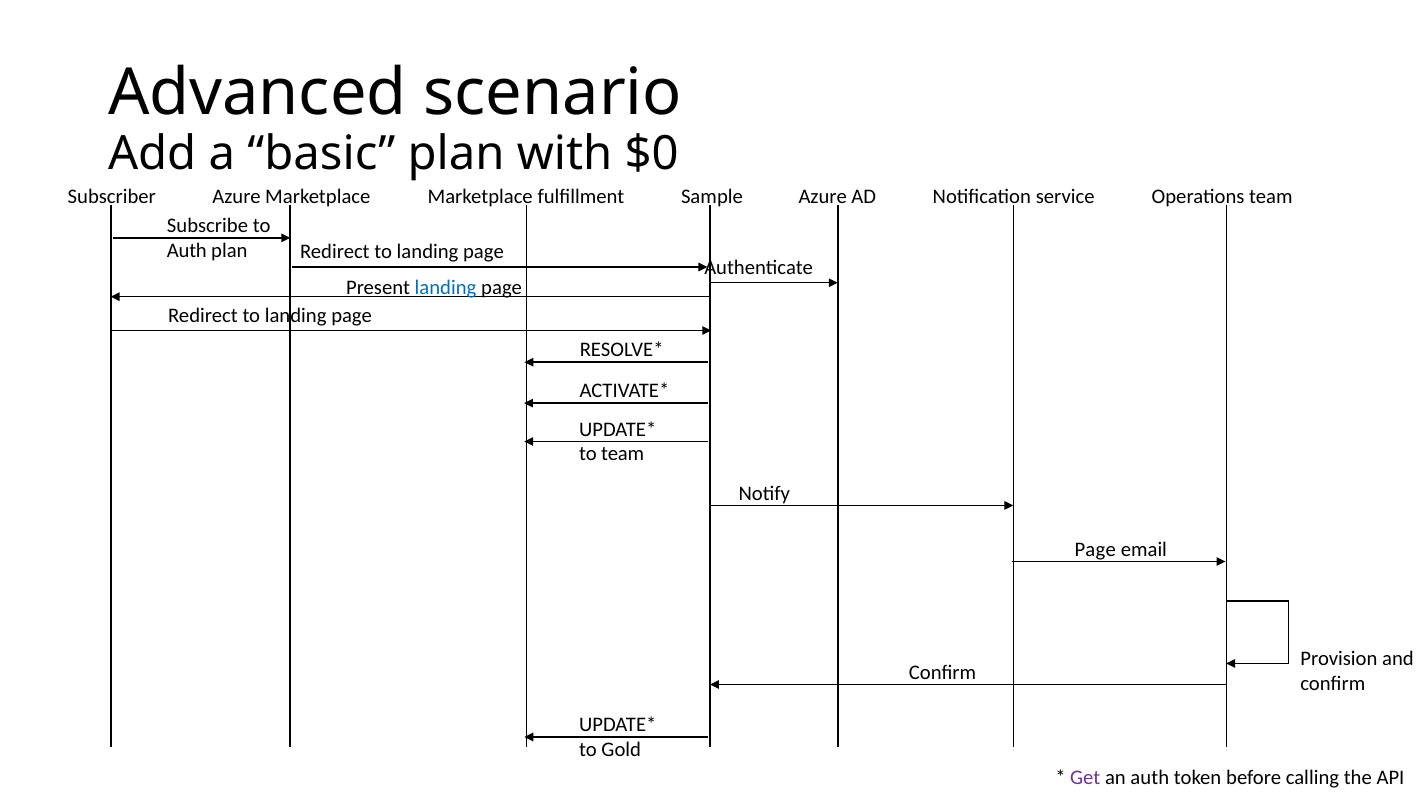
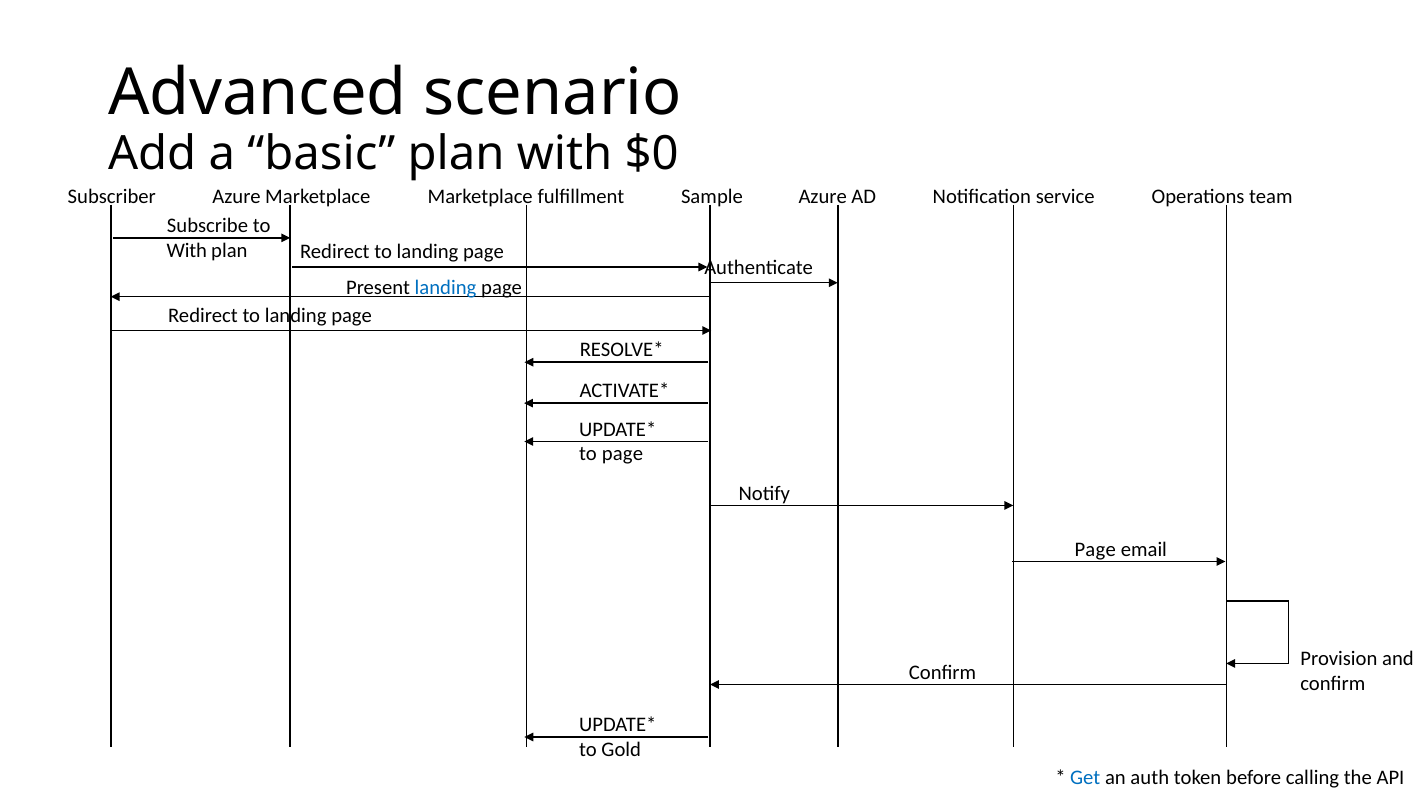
Auth at (187, 250): Auth -> With
to team: team -> page
Get colour: purple -> blue
